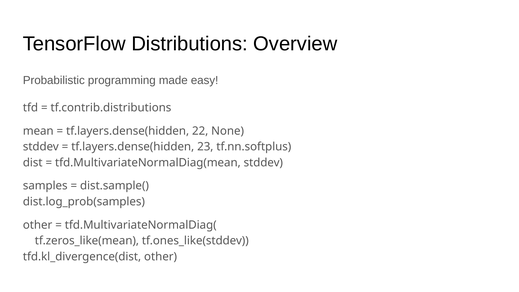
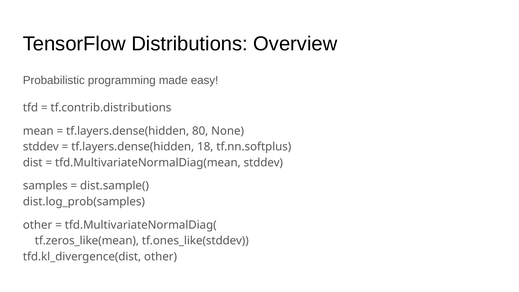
22: 22 -> 80
23: 23 -> 18
